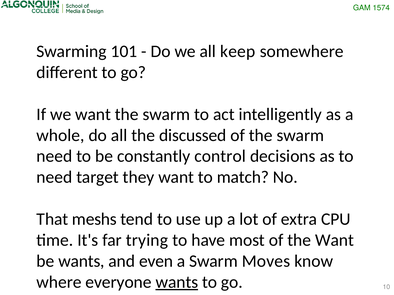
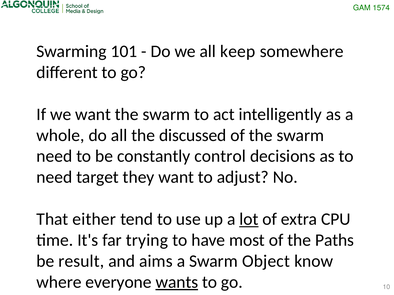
match: match -> adjust
meshs: meshs -> either
lot underline: none -> present
the Want: Want -> Paths
be wants: wants -> result
even: even -> aims
Moves: Moves -> Object
